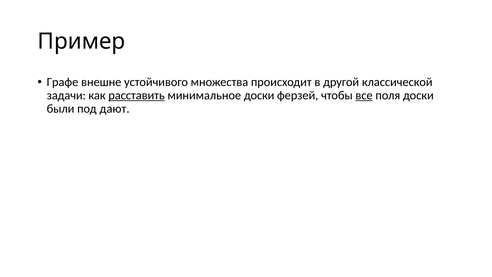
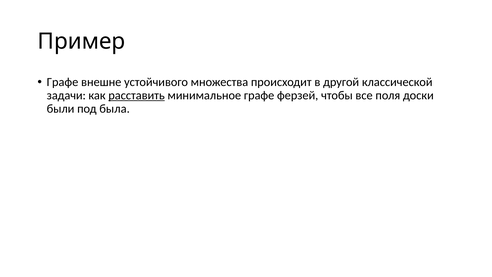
минимальное доски: доски -> графе
все underline: present -> none
дают: дают -> была
